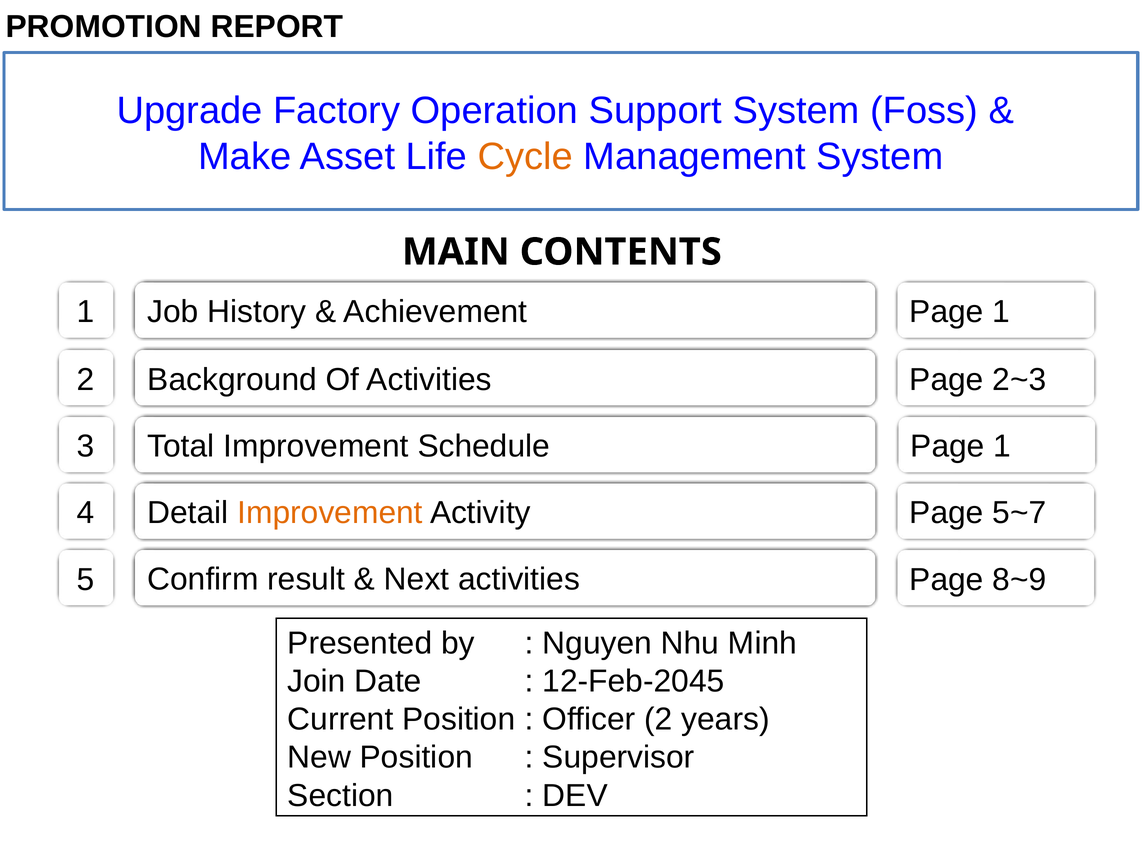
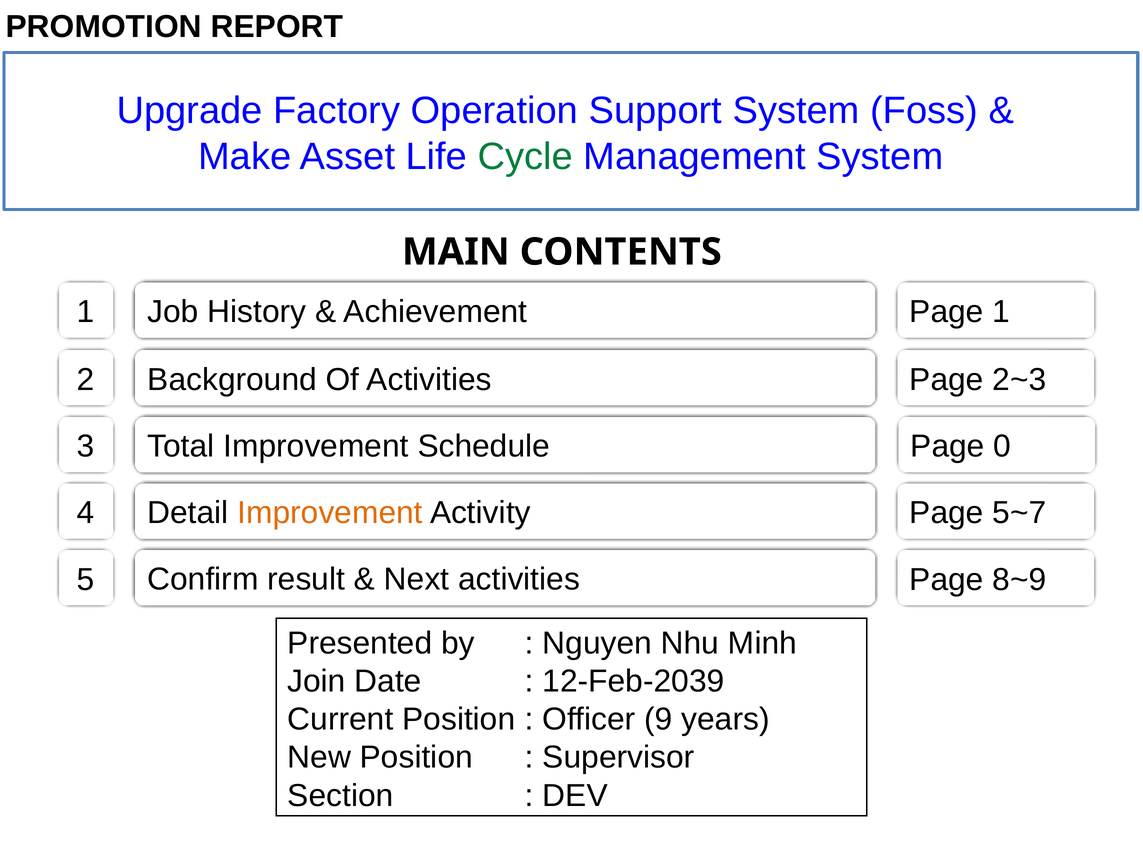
Cycle colour: orange -> green
1 at (1002, 446): 1 -> 0
12-Feb-2045: 12-Feb-2045 -> 12-Feb-2039
Officer 2: 2 -> 9
